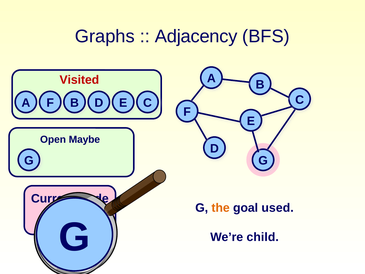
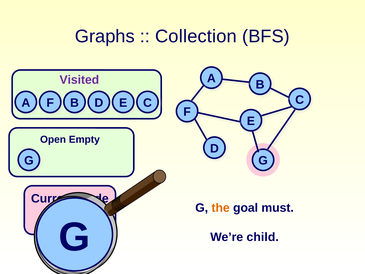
Adjacency: Adjacency -> Collection
Visited colour: red -> purple
Maybe: Maybe -> Empty
used: used -> must
